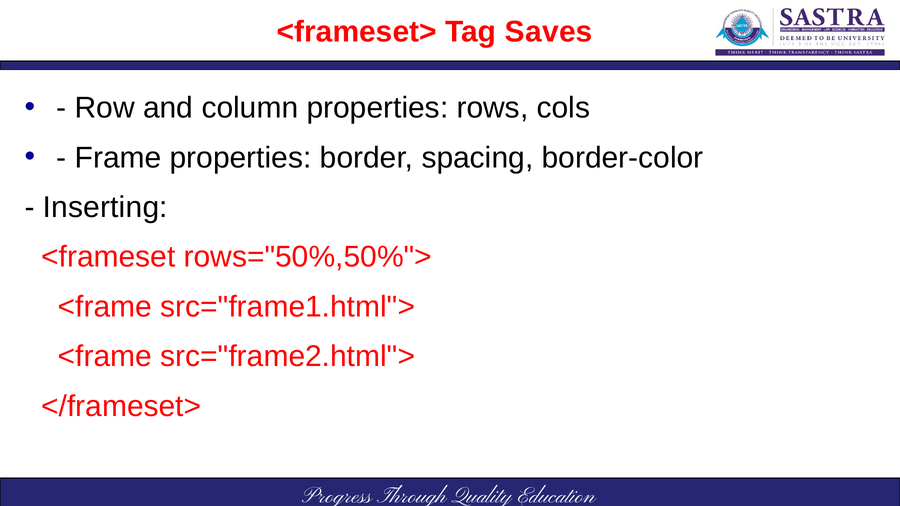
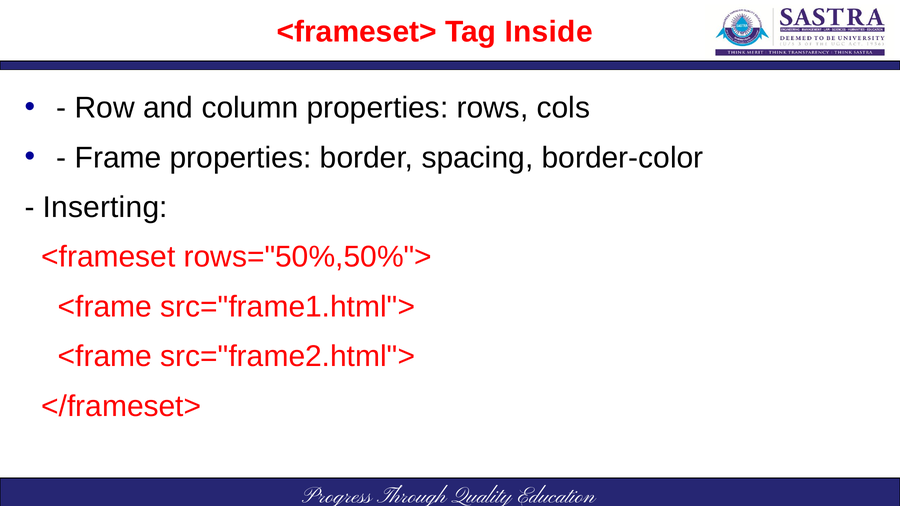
Saves: Saves -> Inside
